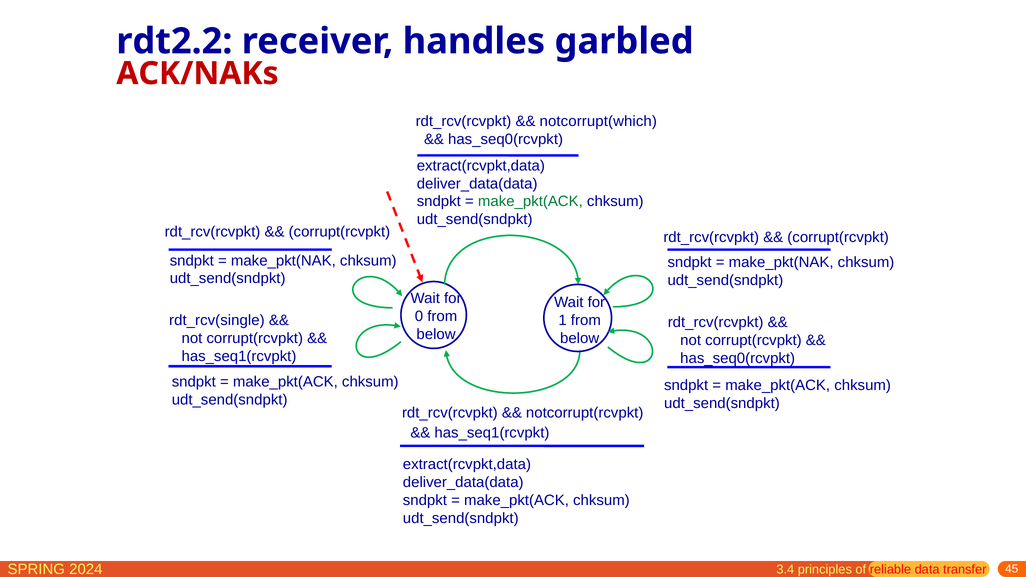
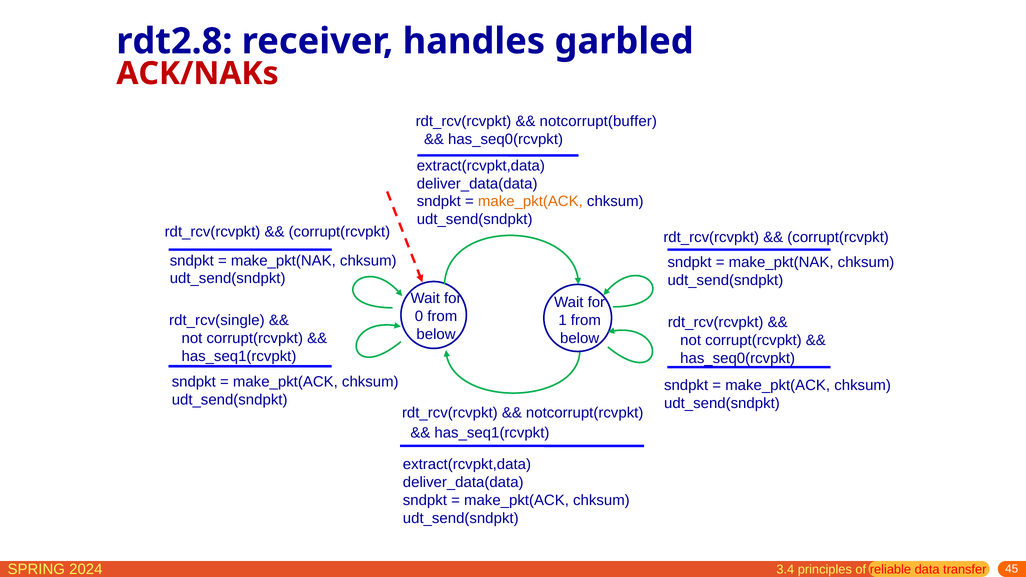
rdt2.2: rdt2.2 -> rdt2.8
notcorrupt(which: notcorrupt(which -> notcorrupt(buffer
make_pkt(ACK at (530, 202) colour: green -> orange
